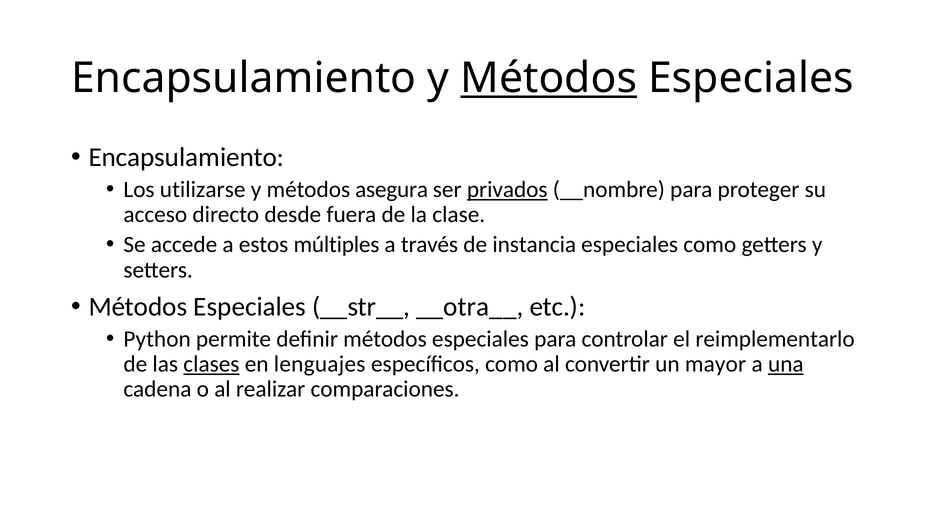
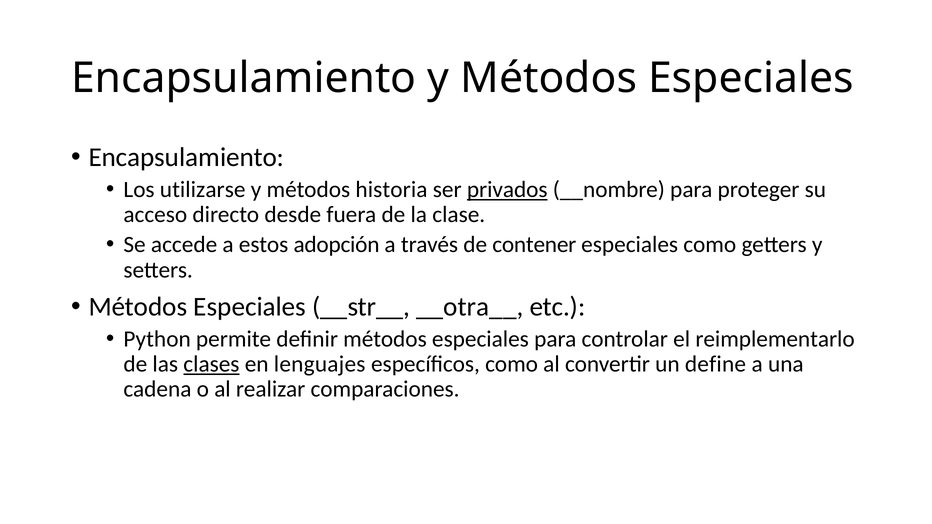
Métodos at (549, 78) underline: present -> none
asegura: asegura -> historia
múltiples: múltiples -> adopción
instancia: instancia -> contener
mayor: mayor -> define
una underline: present -> none
